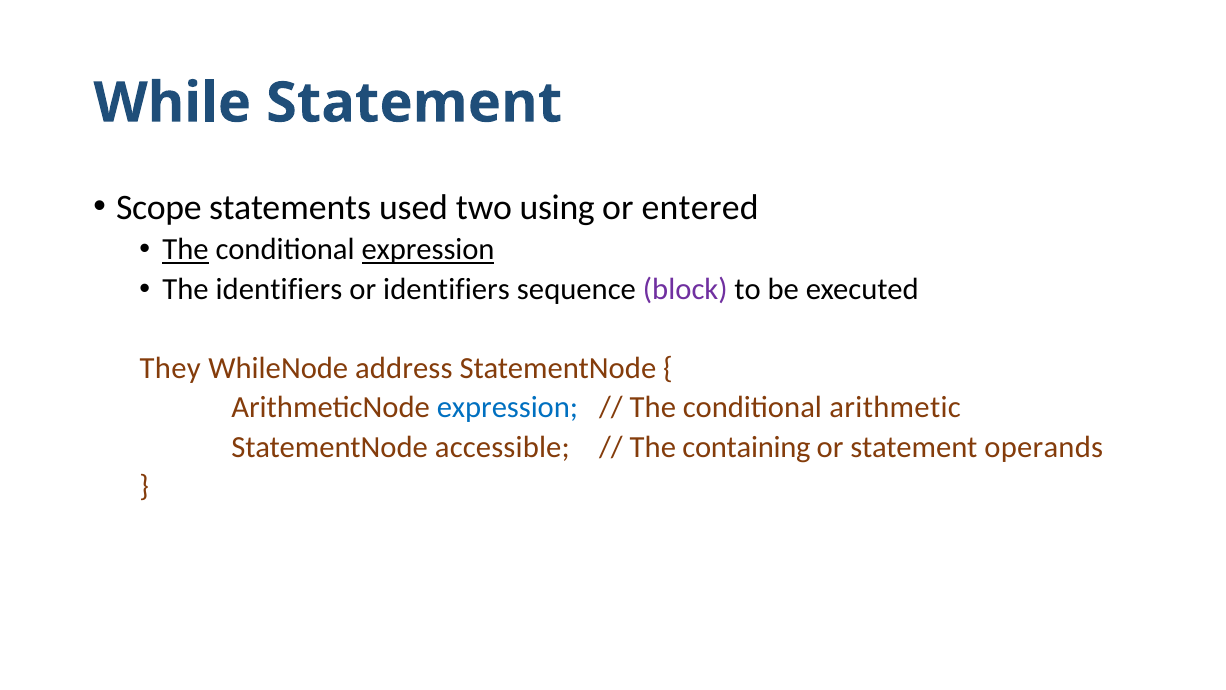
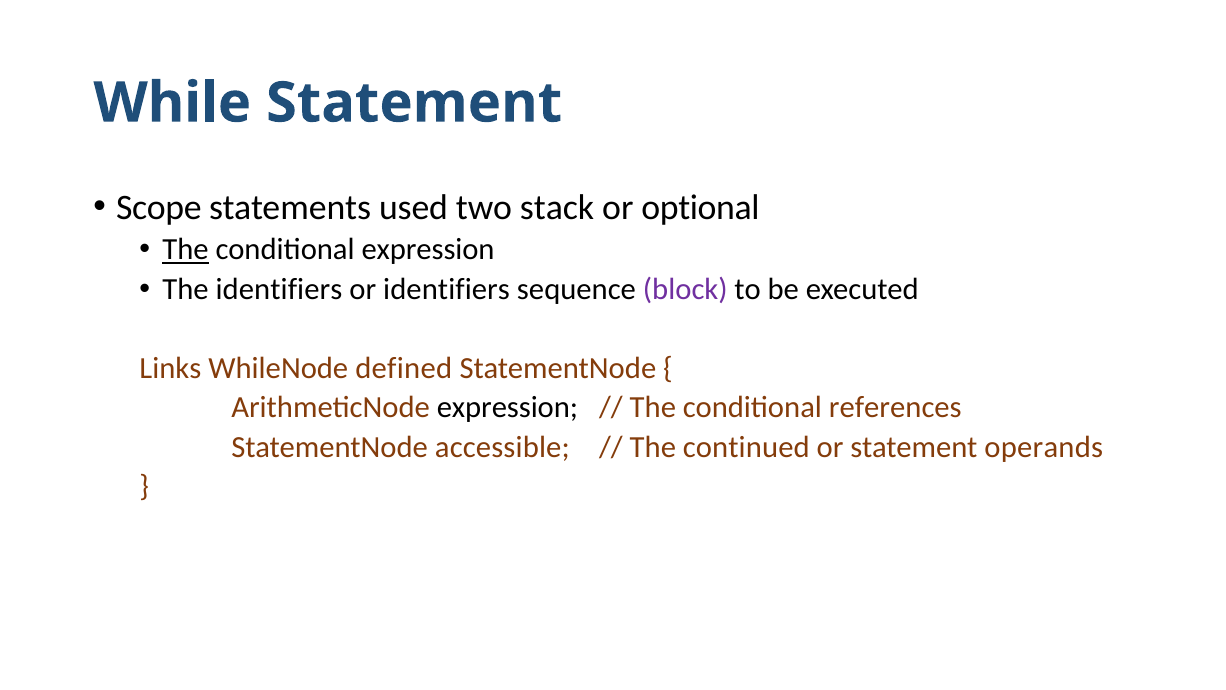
using: using -> stack
entered: entered -> optional
expression at (428, 250) underline: present -> none
They: They -> Links
address: address -> defined
expression at (507, 407) colour: blue -> black
arithmetic: arithmetic -> references
containing: containing -> continued
